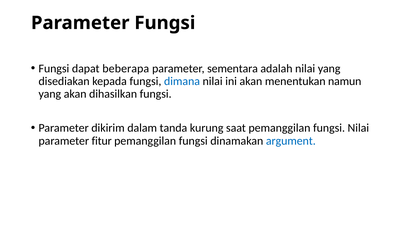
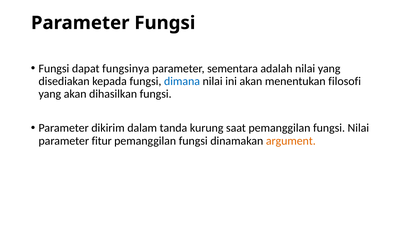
beberapa: beberapa -> fungsinya
namun: namun -> filosofi
argument colour: blue -> orange
